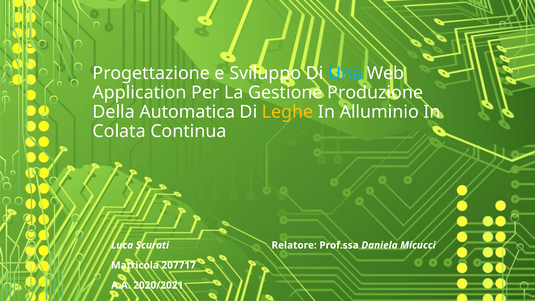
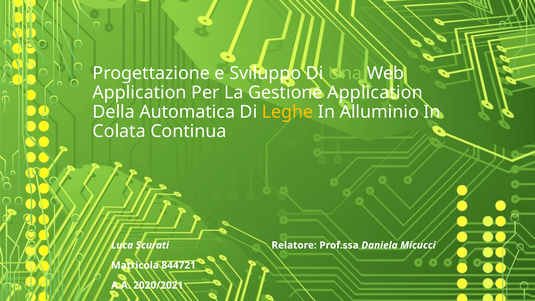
Una colour: light blue -> light green
Gestione Produzione: Produzione -> Application
207717: 207717 -> 844721
